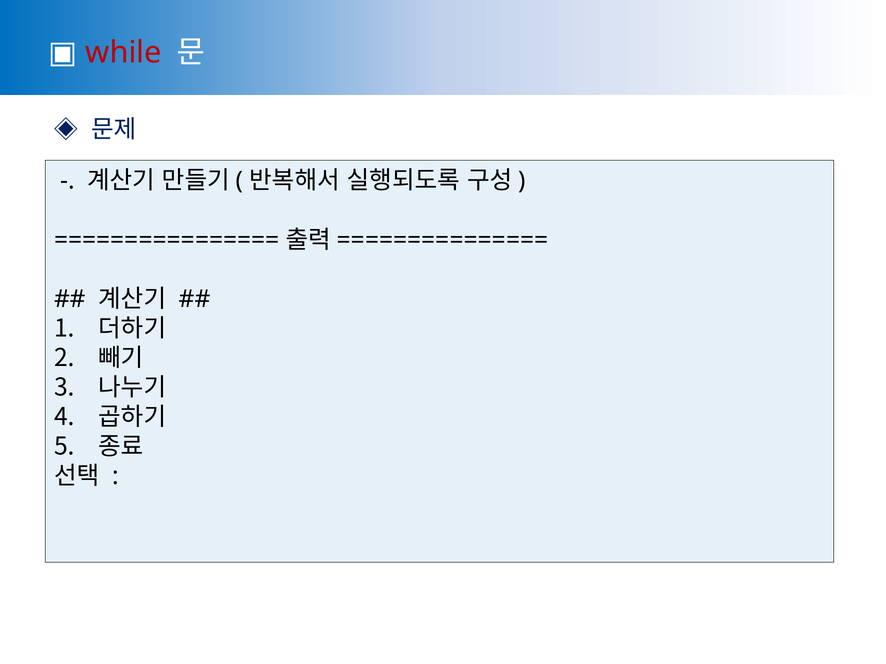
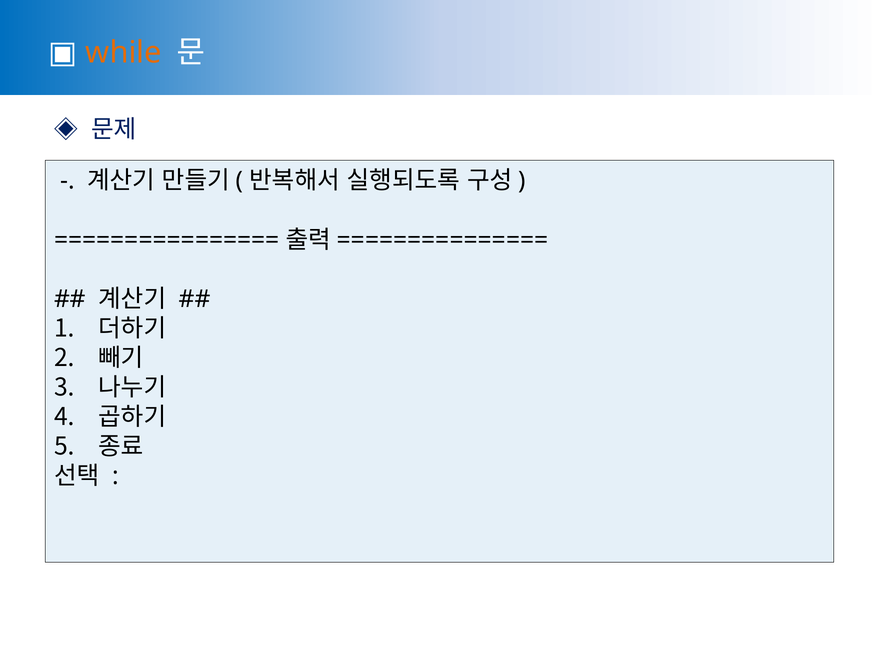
while colour: red -> orange
